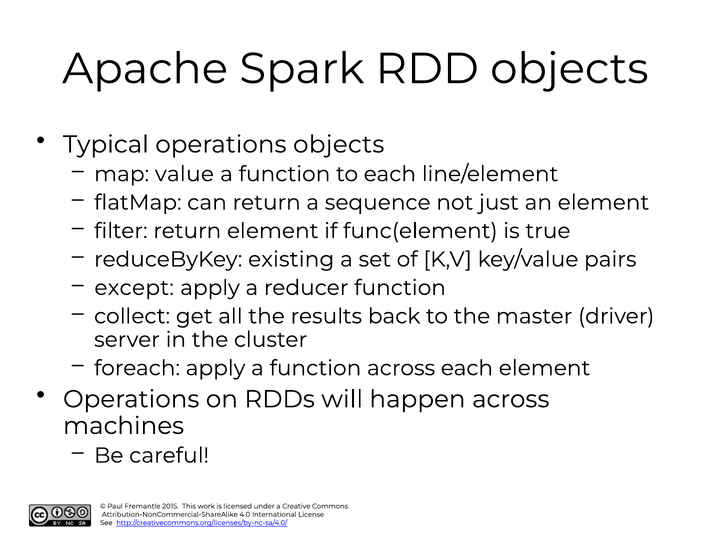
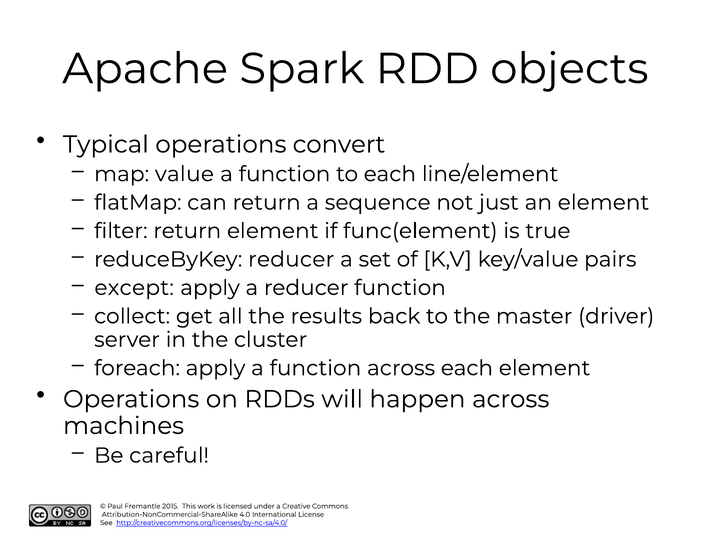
operations objects: objects -> convert
reduceByKey existing: existing -> reducer
